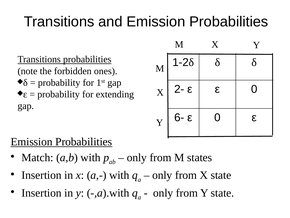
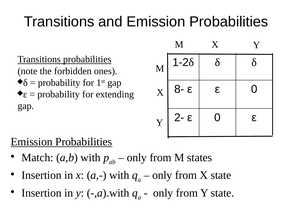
2-: 2- -> 8-
6-: 6- -> 2-
